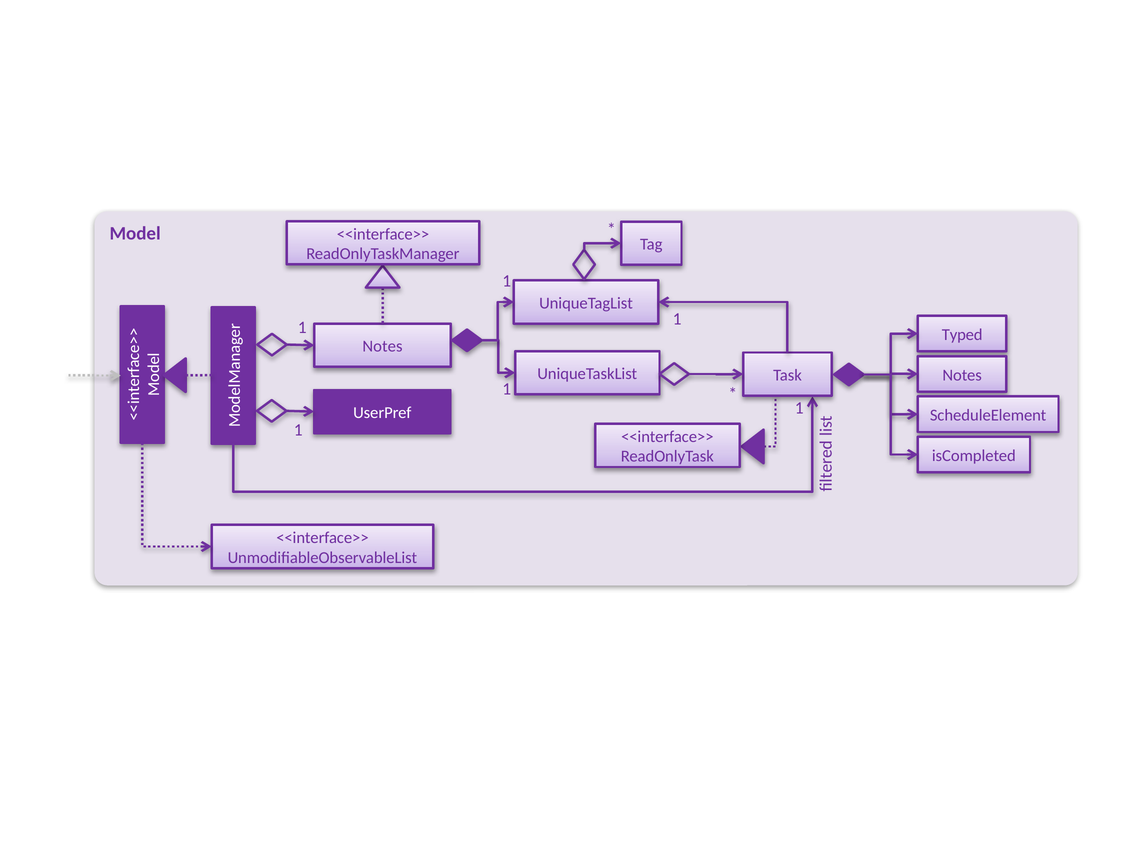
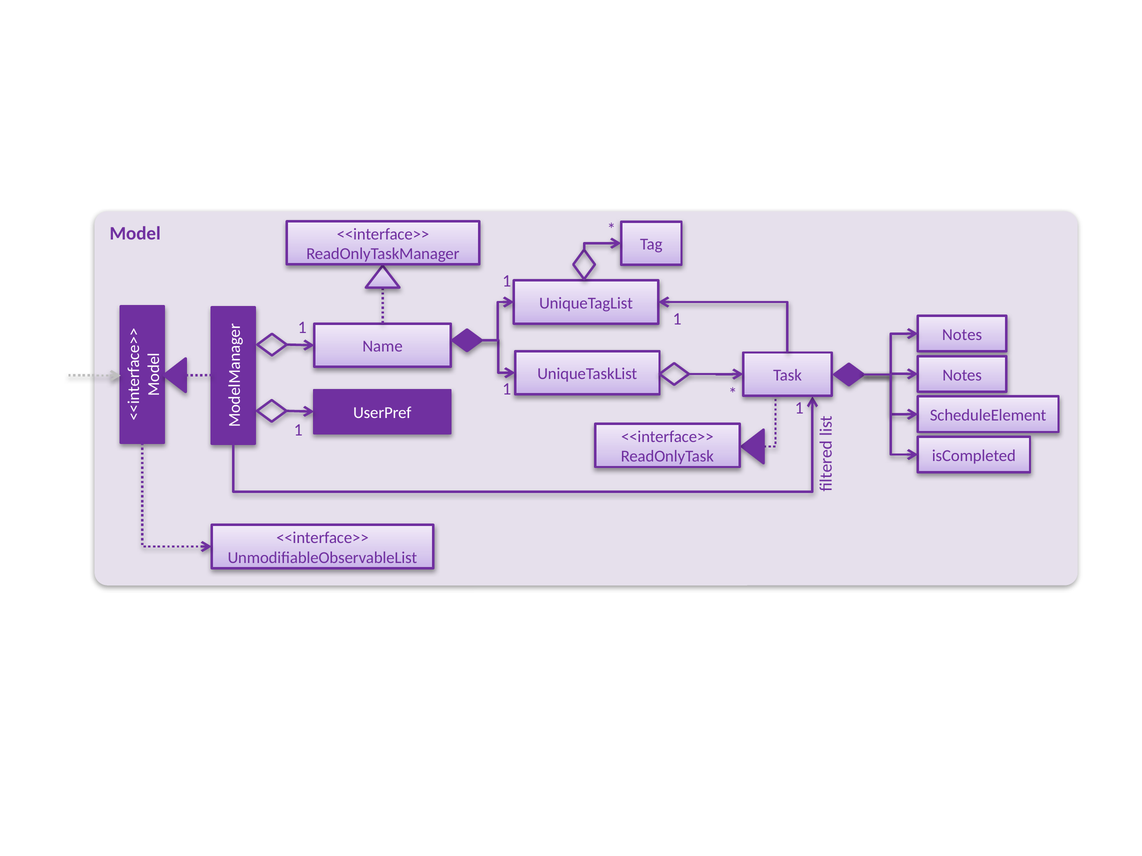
Typed at (962, 335): Typed -> Notes
Notes at (382, 347): Notes -> Name
